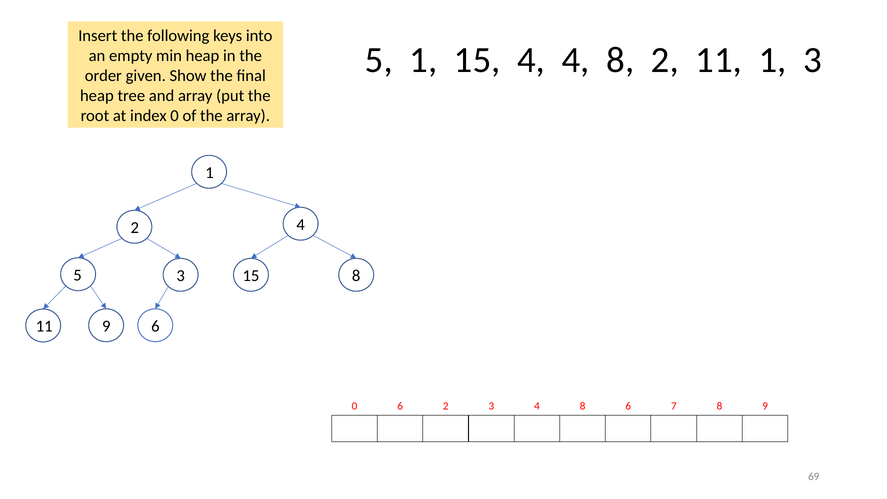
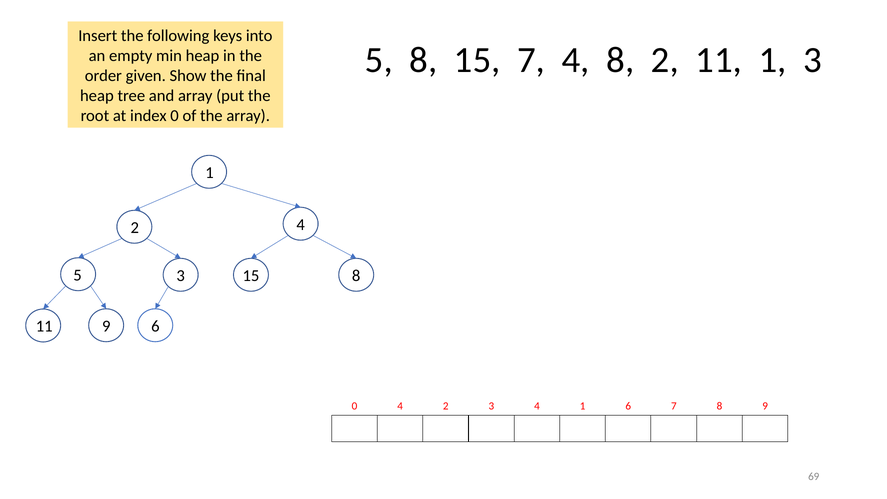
1 at (423, 60): 1 -> 8
15 4: 4 -> 7
0 6: 6 -> 4
2 8: 8 -> 1
